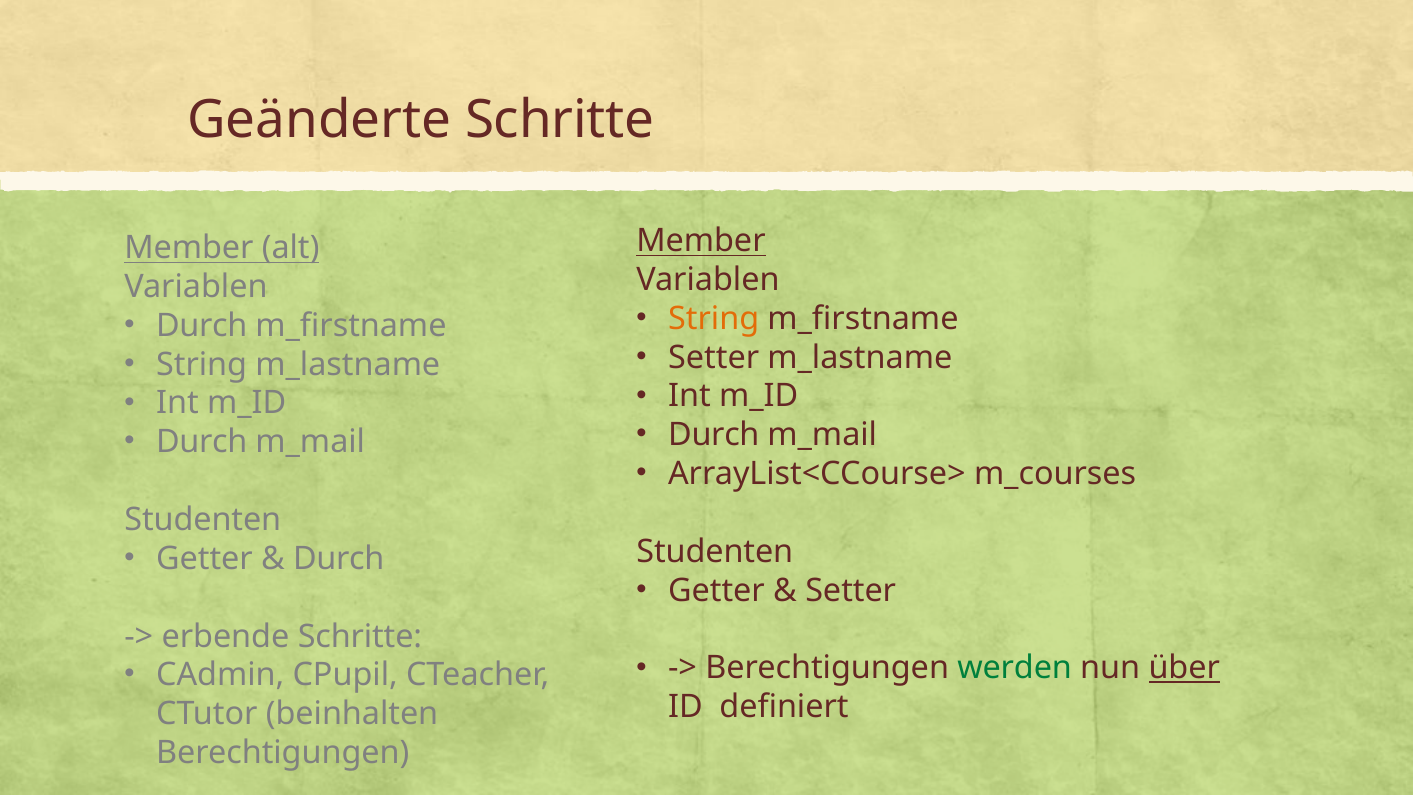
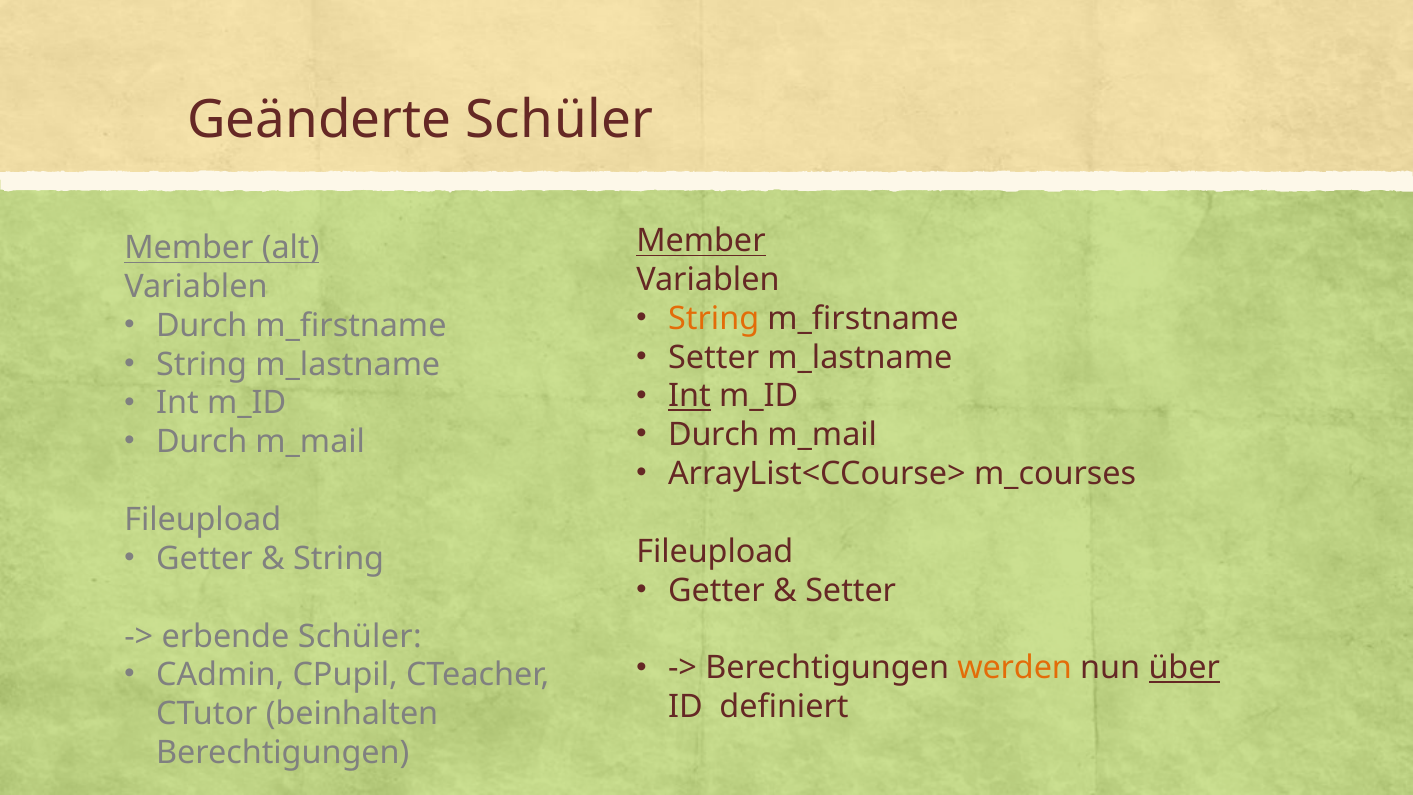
Geänderte Schritte: Schritte -> Schüler
Int at (690, 396) underline: none -> present
Studenten at (203, 520): Studenten -> Fileupload
Studenten at (715, 552): Studenten -> Fileupload
Durch at (339, 559): Durch -> String
erbende Schritte: Schritte -> Schüler
werden colour: green -> orange
